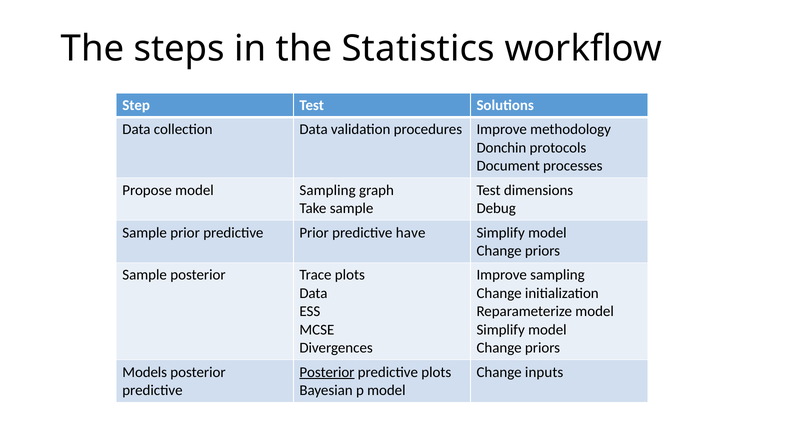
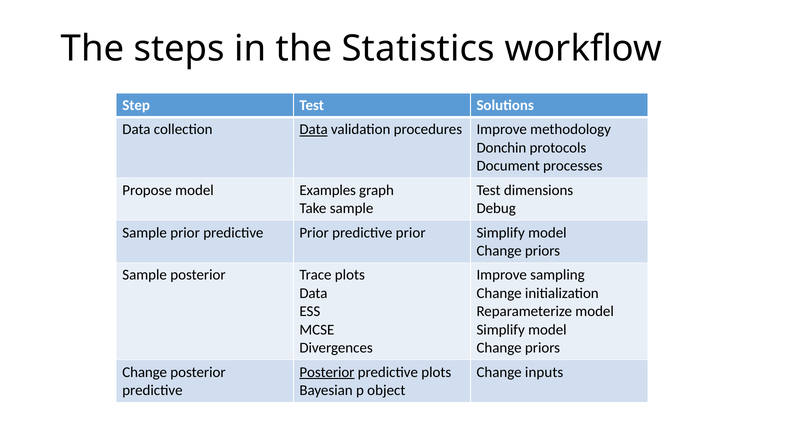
Data at (314, 130) underline: none -> present
model Sampling: Sampling -> Examples
predictive Prior predictive have: have -> prior
Models at (145, 372): Models -> Change
p model: model -> object
